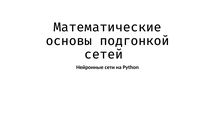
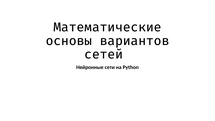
подгонкой: подгонкой -> вариантов
